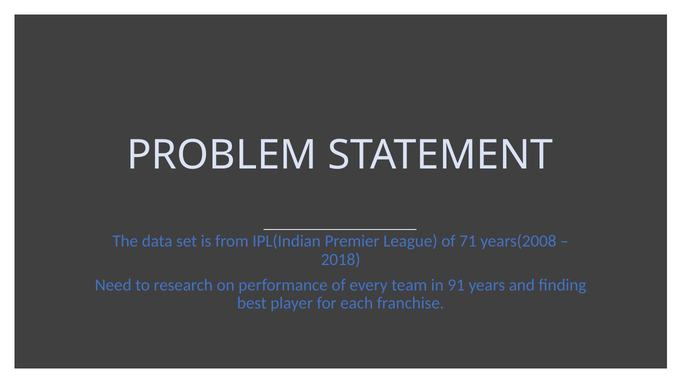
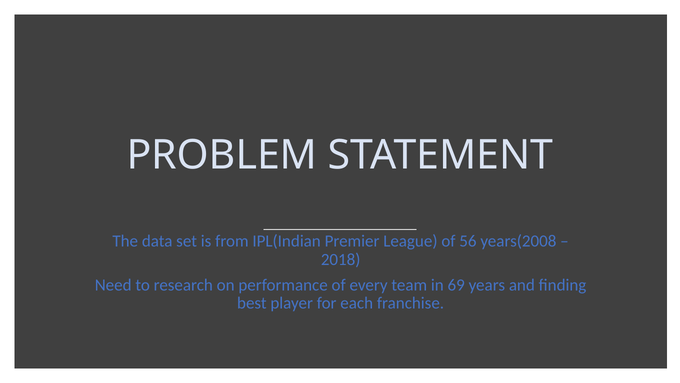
71: 71 -> 56
91: 91 -> 69
